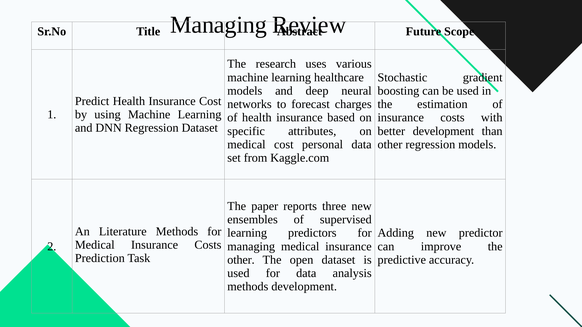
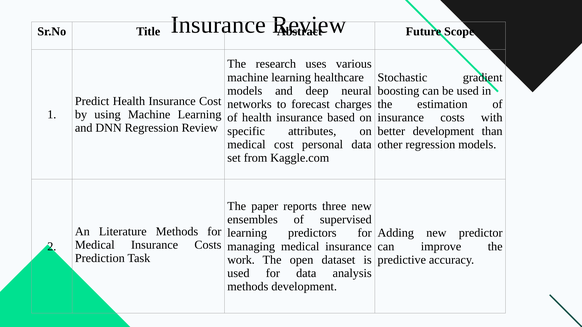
Managing at (219, 25): Managing -> Insurance
Regression Dataset: Dataset -> Review
other at (241, 260): other -> work
